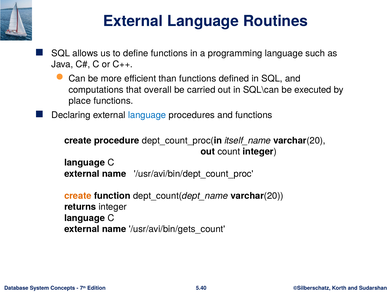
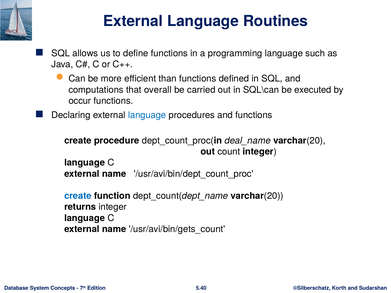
place: place -> occur
itself_name: itself_name -> deal_name
create at (78, 196) colour: orange -> blue
